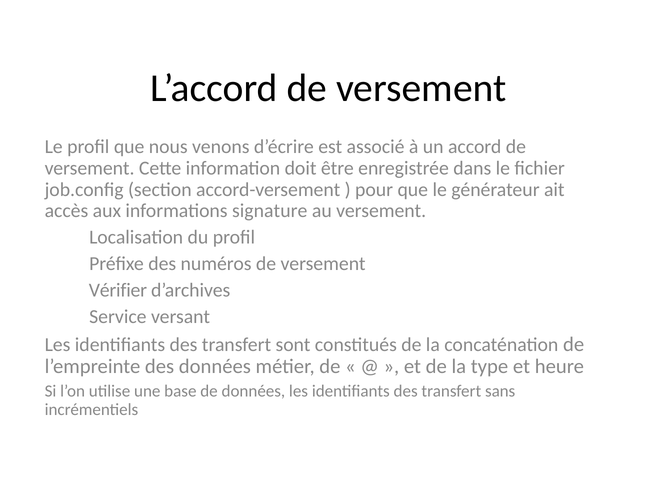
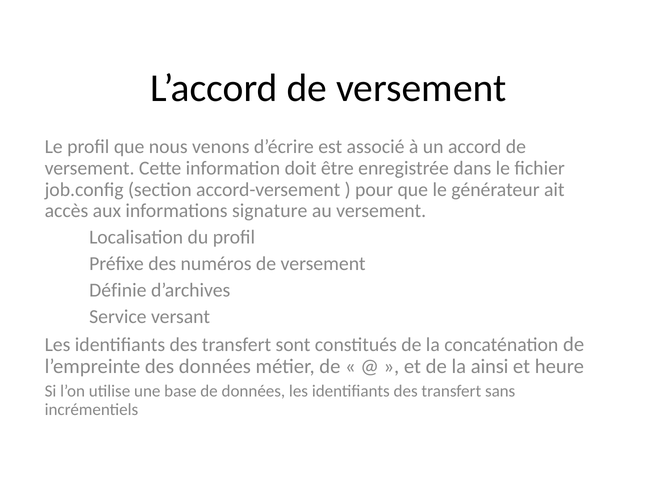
Vérifier: Vérifier -> Définie
type: type -> ainsi
